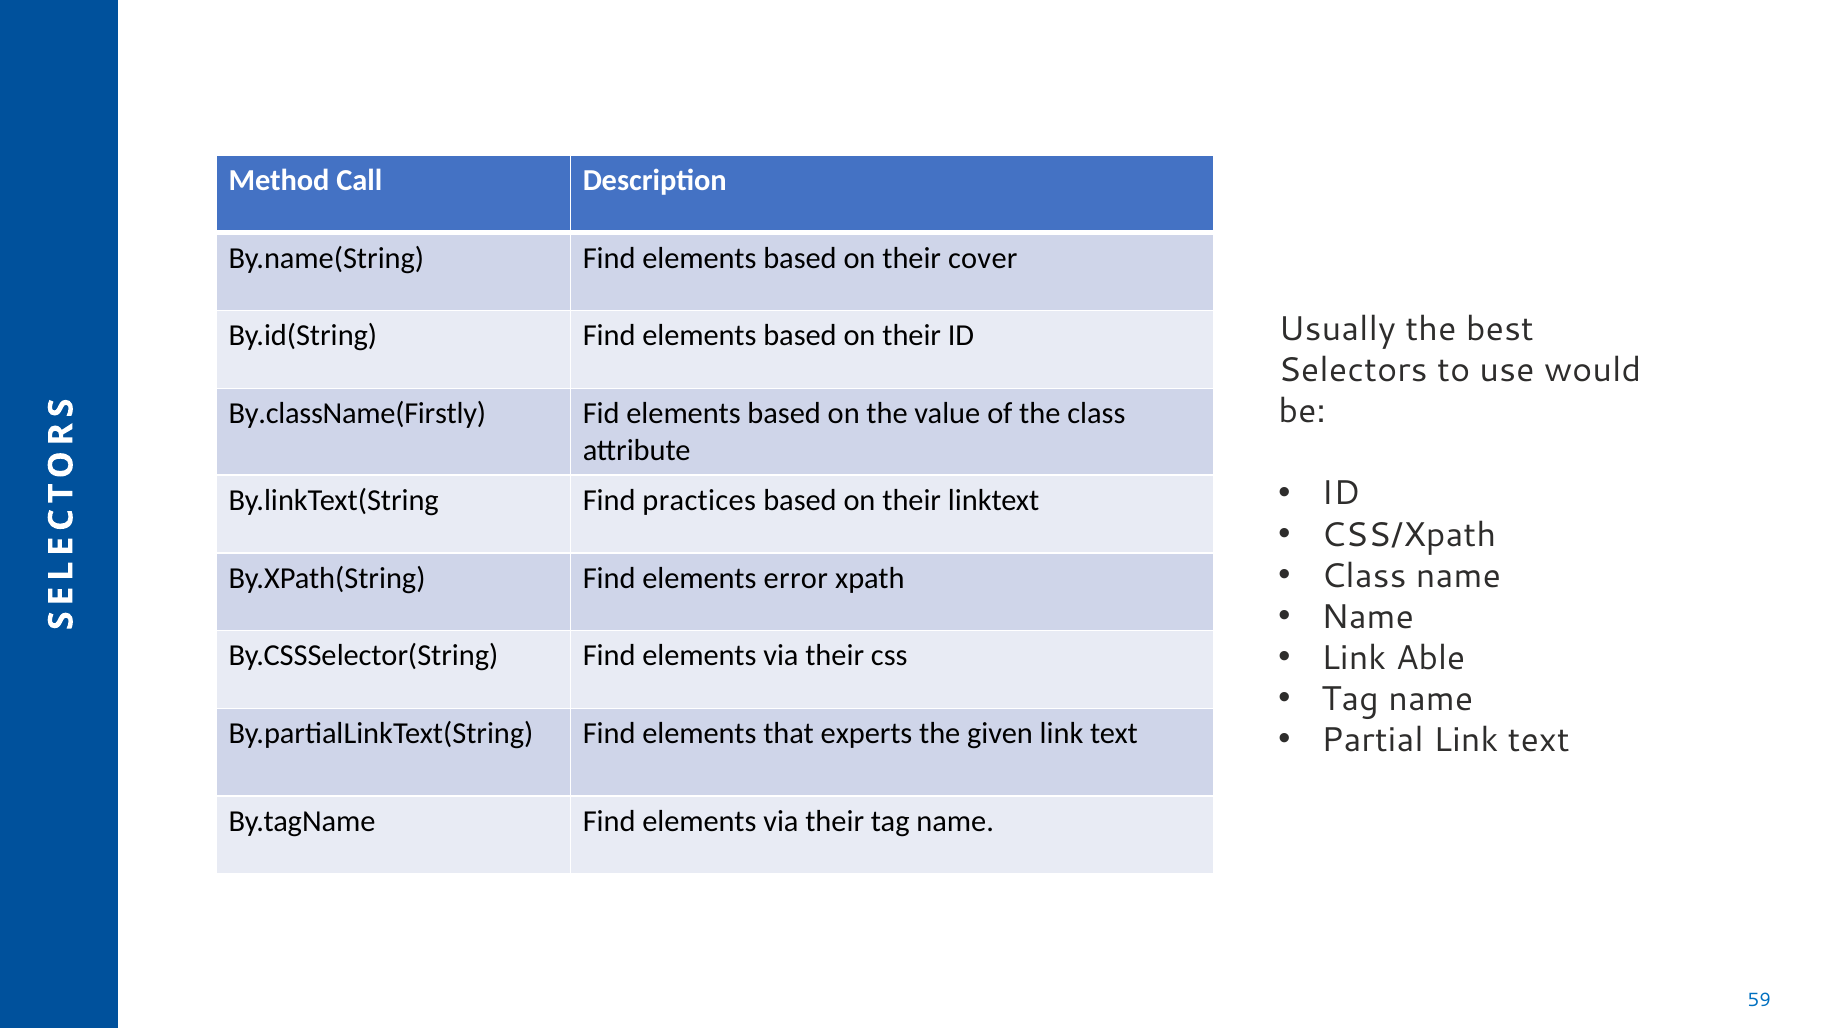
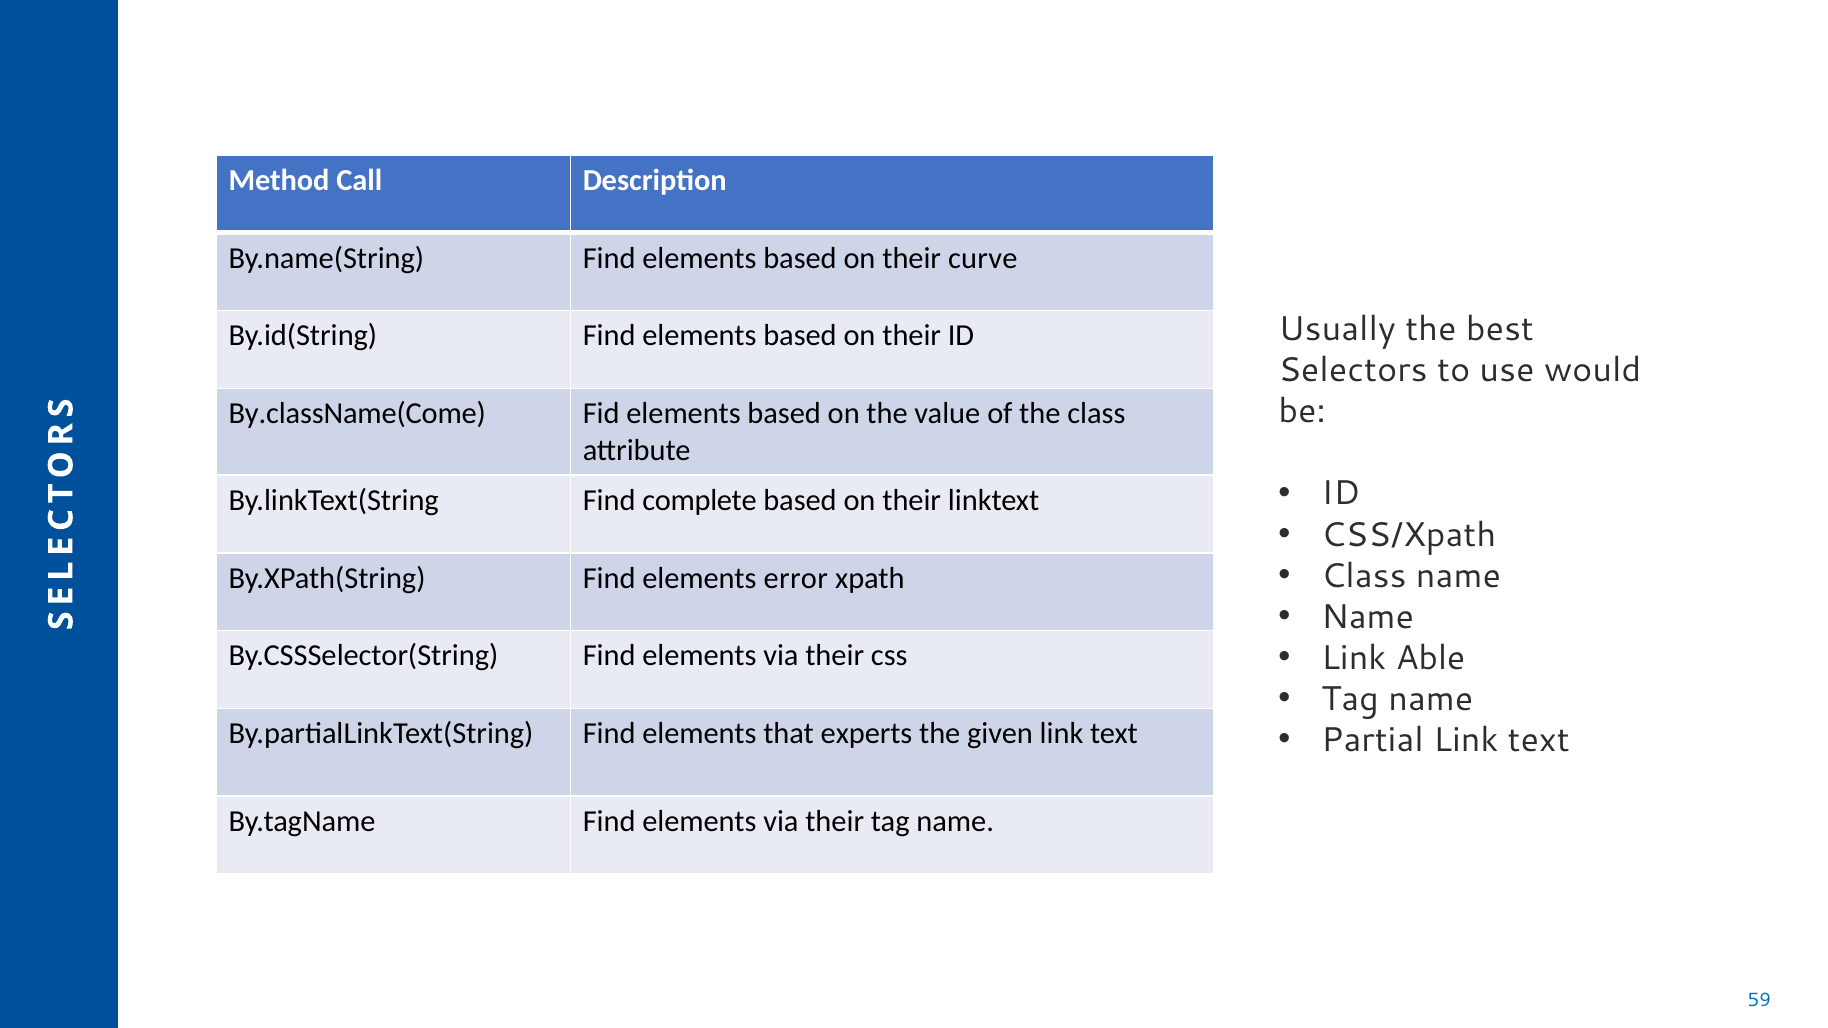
cover: cover -> curve
By.className(Firstly: By.className(Firstly -> By.className(Come
practices: practices -> complete
